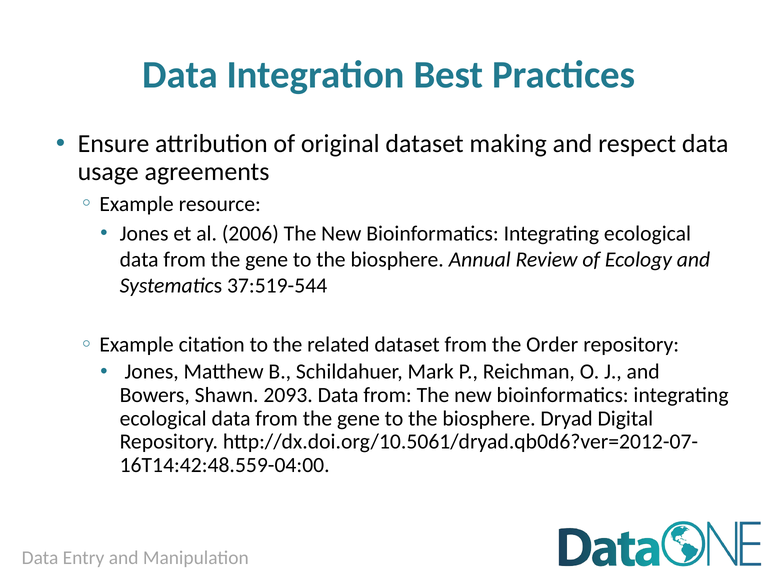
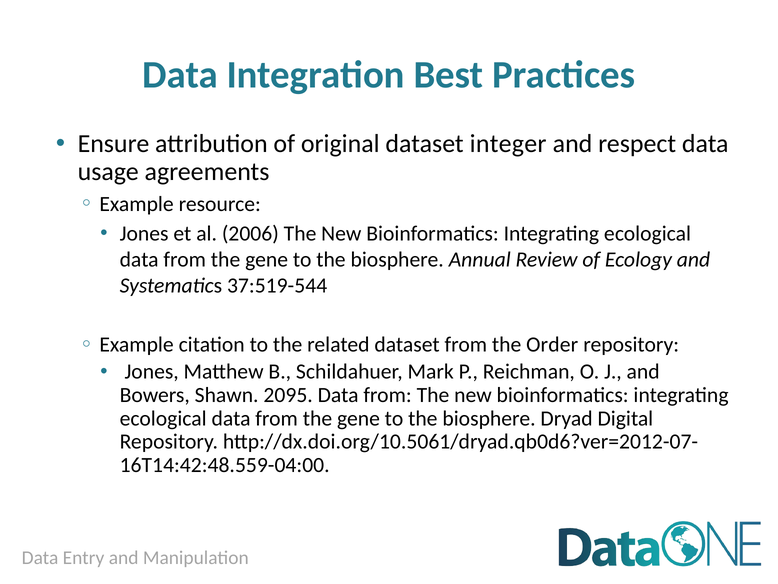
making: making -> integer
2093: 2093 -> 2095
